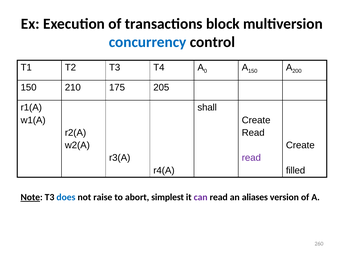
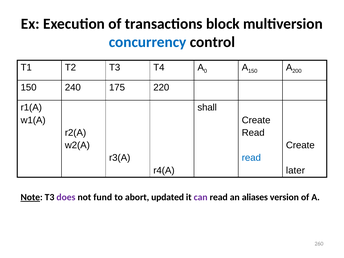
210: 210 -> 240
205: 205 -> 220
read at (251, 158) colour: purple -> blue
filled: filled -> later
does colour: blue -> purple
raise: raise -> fund
simplest: simplest -> updated
